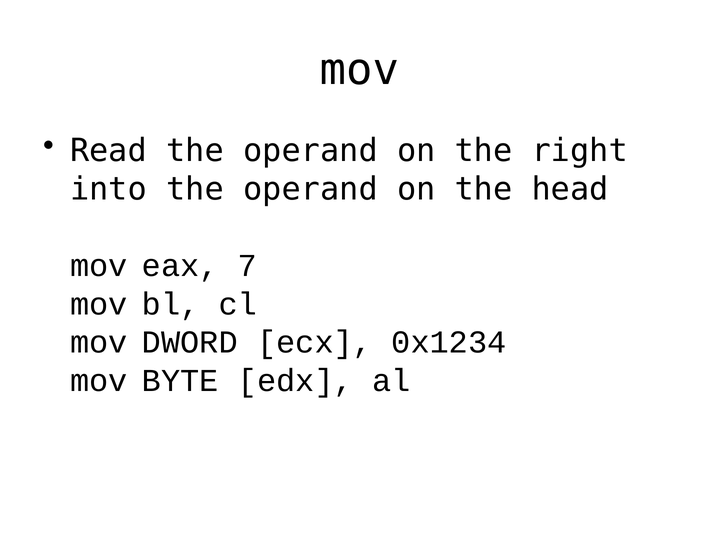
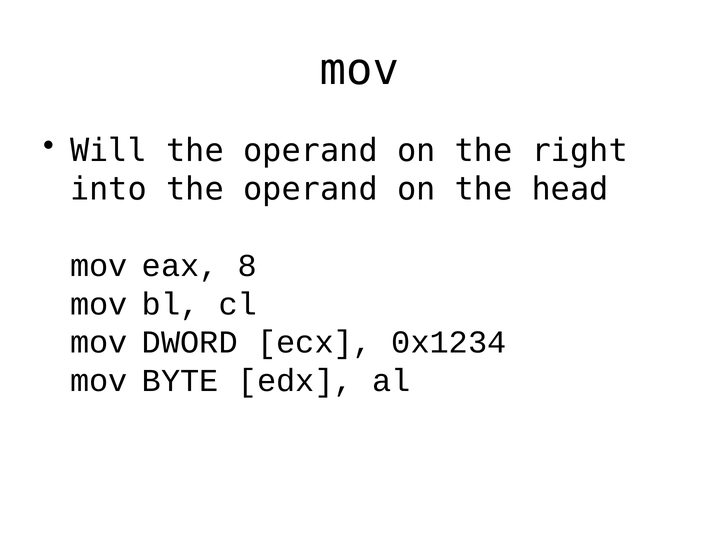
Read: Read -> Will
7: 7 -> 8
